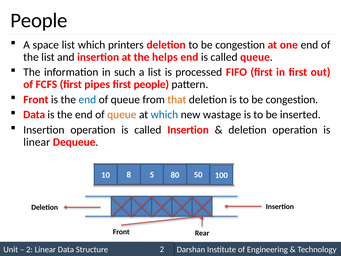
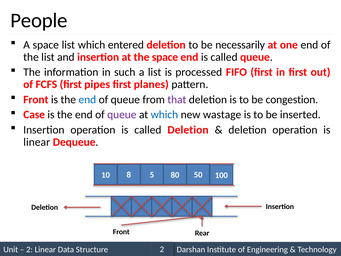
printers: printers -> entered
deletion to be congestion: congestion -> necessarily
the helps: helps -> space
first people: people -> planes
that colour: orange -> purple
Data at (34, 115): Data -> Case
queue at (122, 115) colour: orange -> purple
called Insertion: Insertion -> Deletion
